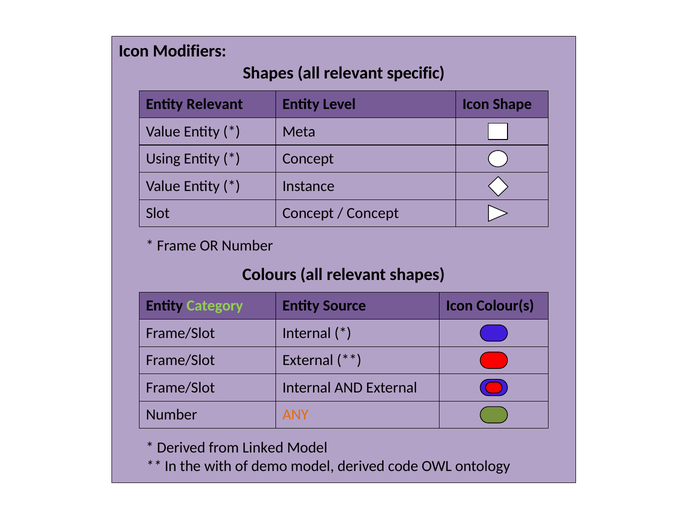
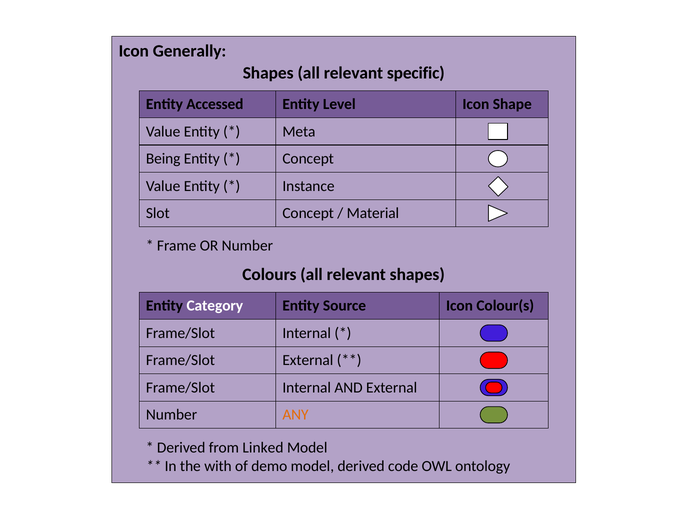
Modifiers: Modifiers -> Generally
Entity Relevant: Relevant -> Accessed
Using: Using -> Being
Concept at (373, 214): Concept -> Material
Category colour: light green -> white
